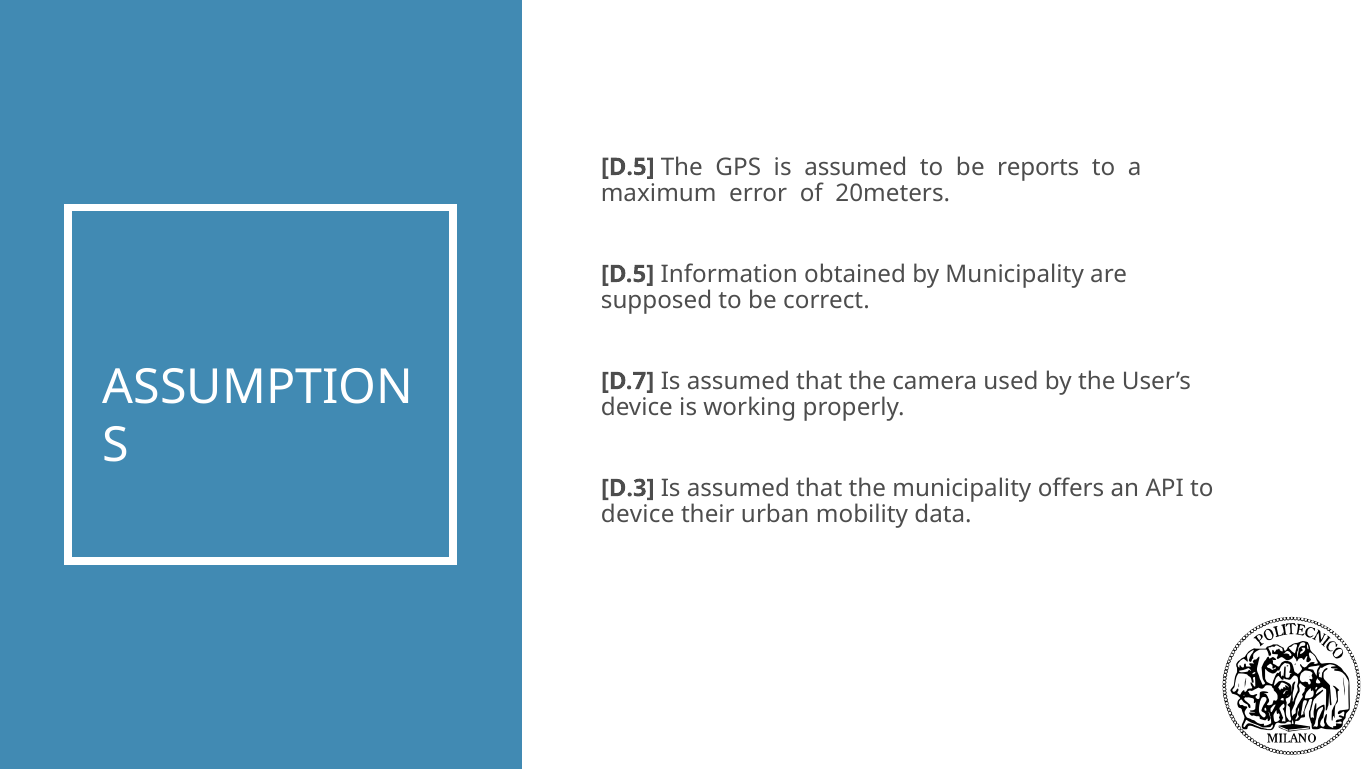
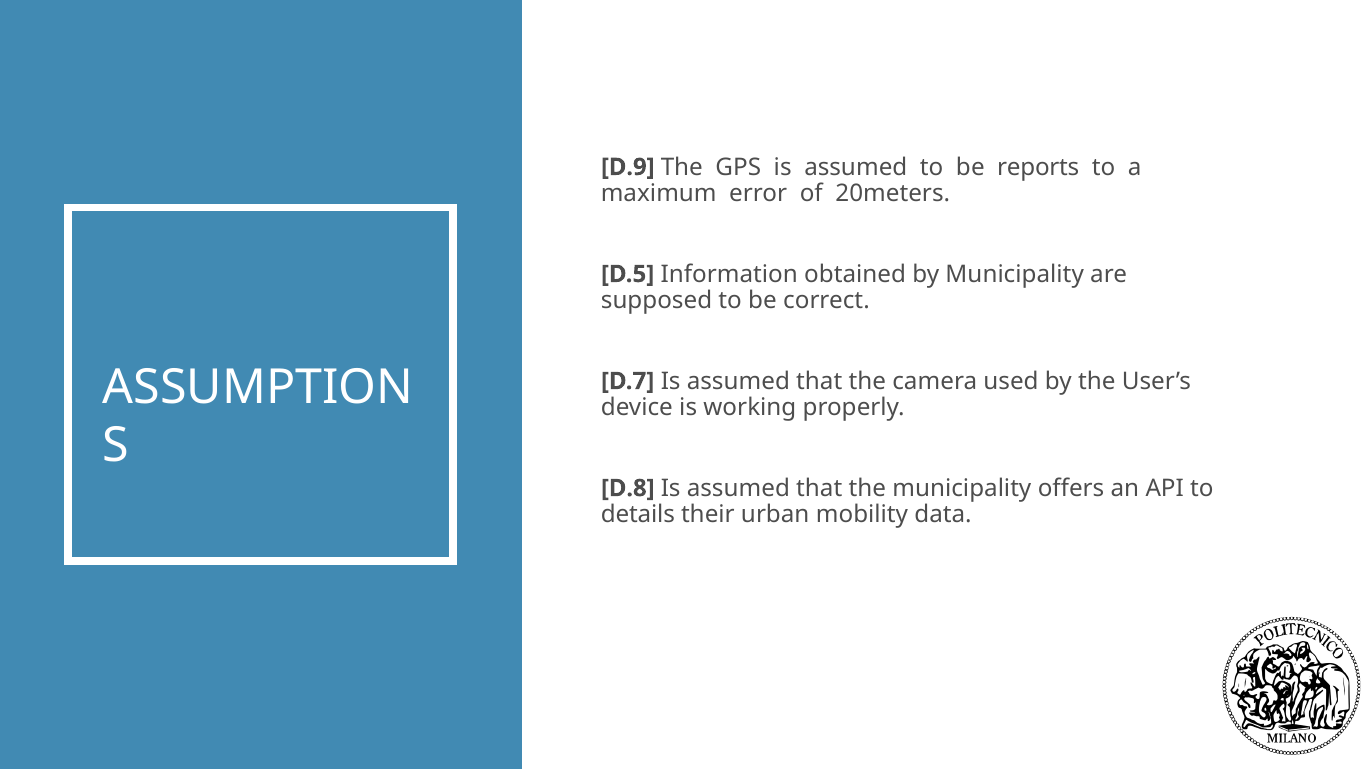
D.5 at (628, 167): D.5 -> D.9
D.3: D.3 -> D.8
device at (638, 515): device -> details
